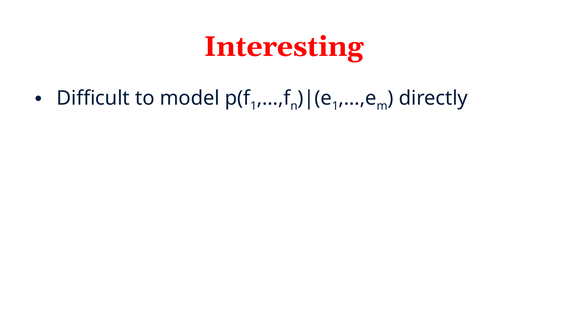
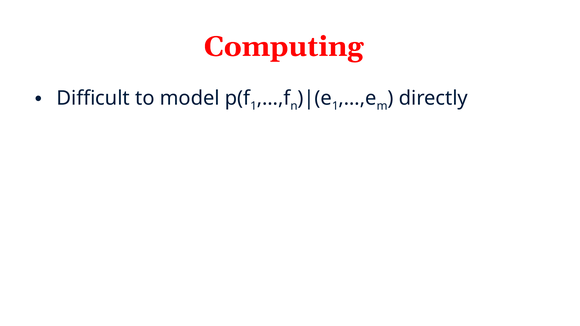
Interesting: Interesting -> Computing
